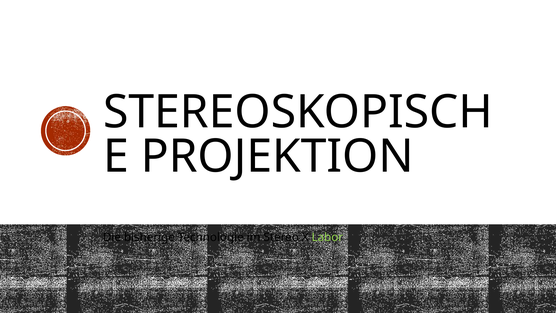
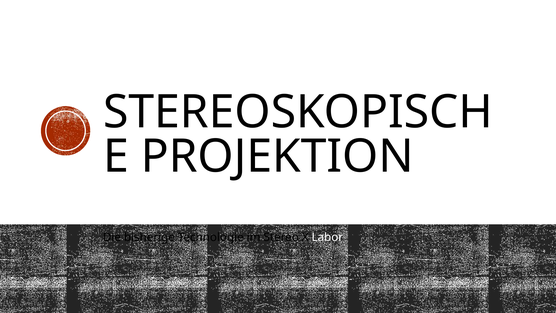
Labor colour: light green -> white
